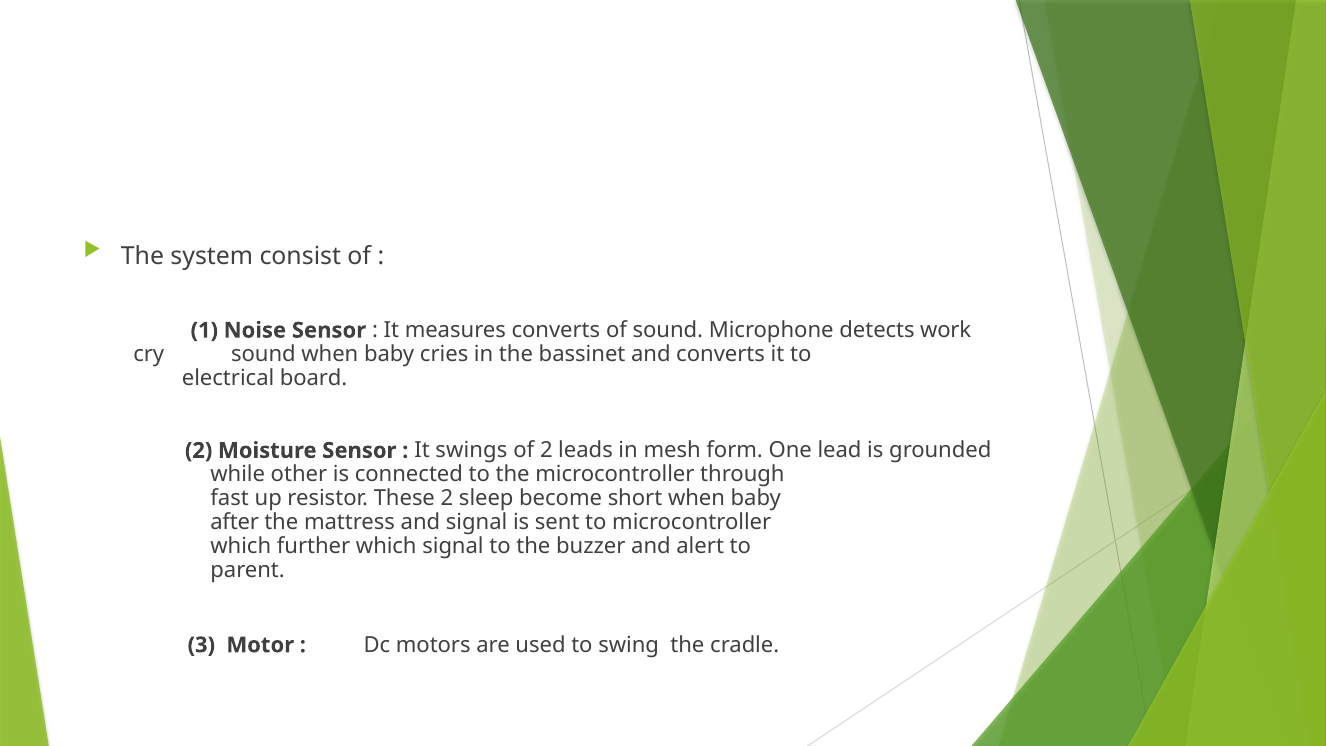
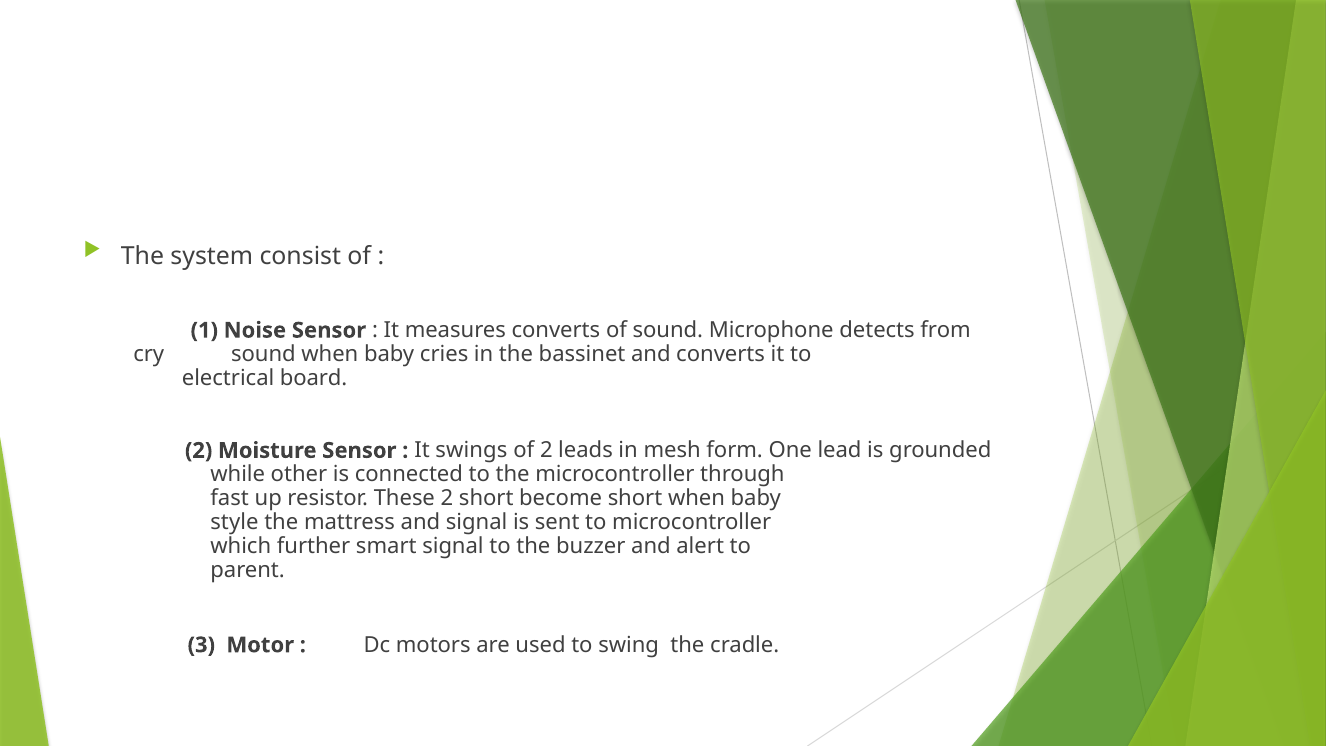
work: work -> from
2 sleep: sleep -> short
after: after -> style
further which: which -> smart
